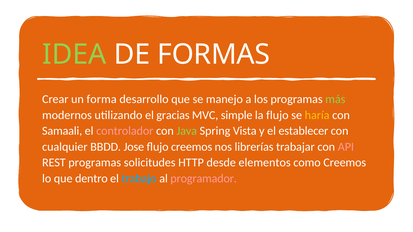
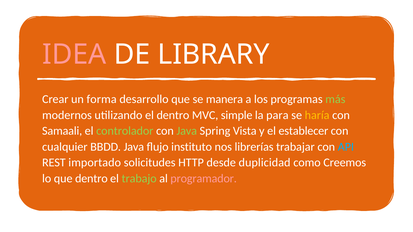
IDEA colour: light green -> pink
FORMAS: FORMAS -> LIBRARY
manejo: manejo -> manera
el gracias: gracias -> dentro
la flujo: flujo -> para
controlador colour: pink -> light green
BBDD Jose: Jose -> Java
flujo creemos: creemos -> instituto
API colour: pink -> light blue
REST programas: programas -> importado
elementos: elementos -> duplicidad
trabajo colour: light blue -> light green
